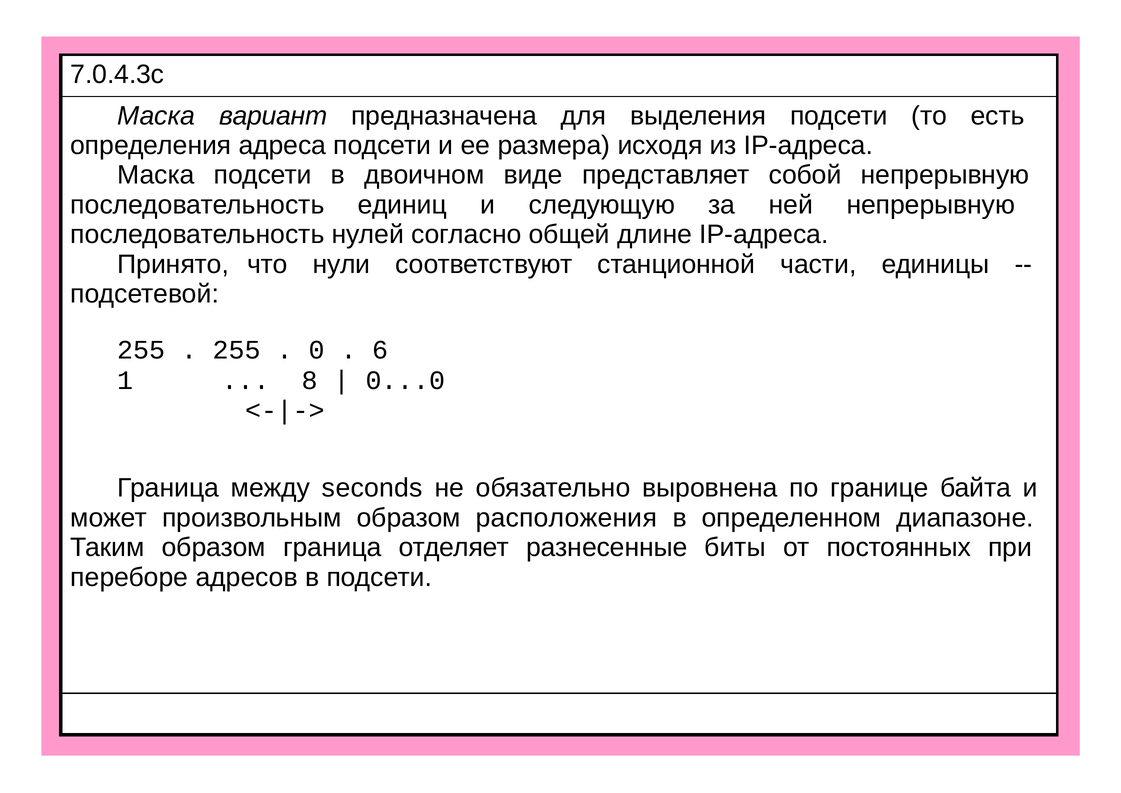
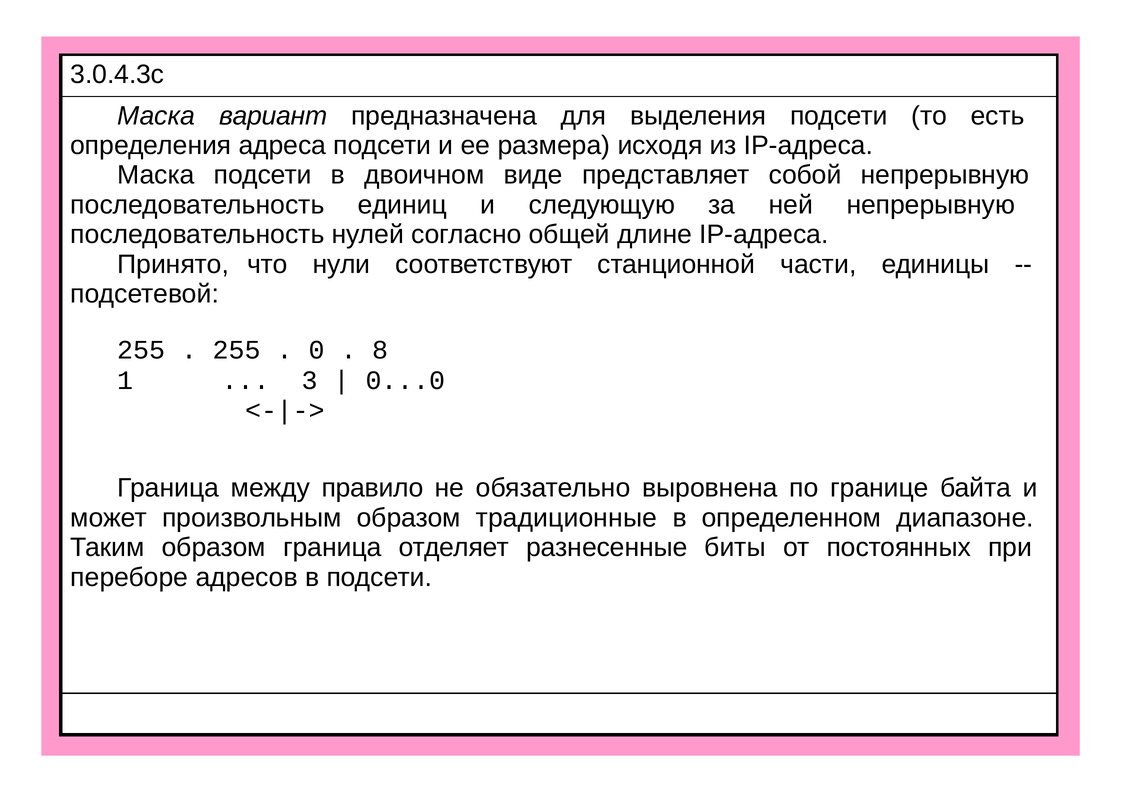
7.0.4.3c: 7.0.4.3c -> 3.0.4.3c
6: 6 -> 8
8: 8 -> 3
seconds: seconds -> правило
расположения: расположения -> традиционные
